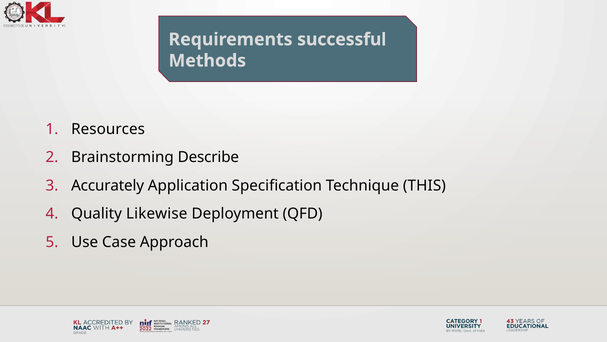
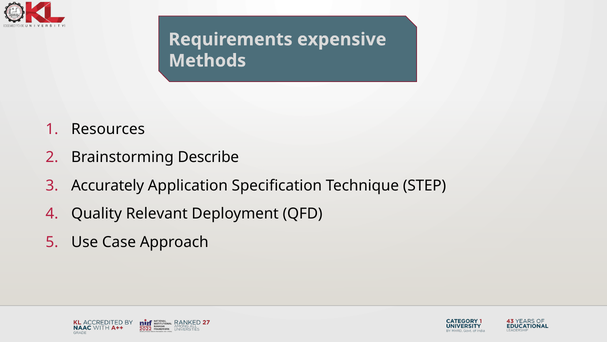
successful: successful -> expensive
THIS: THIS -> STEP
Likewise: Likewise -> Relevant
